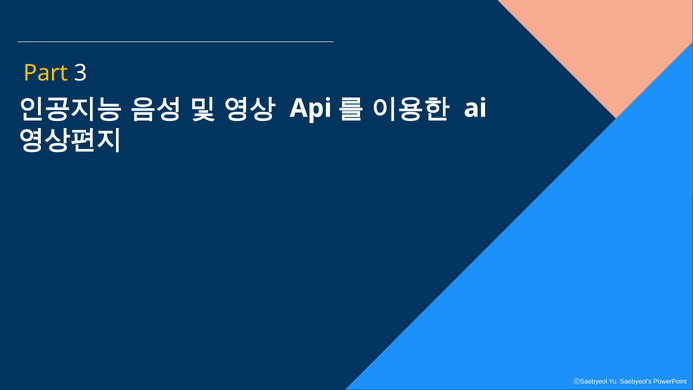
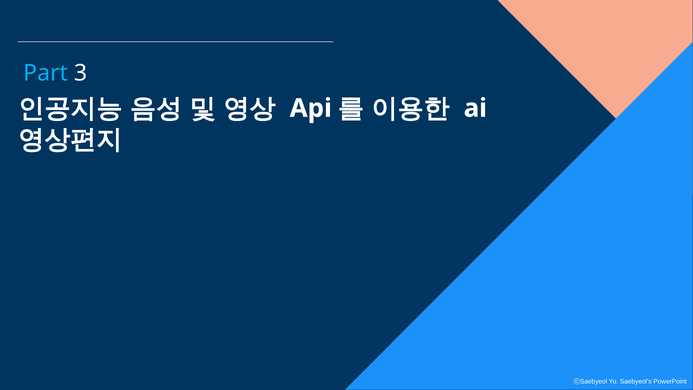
Part colour: yellow -> light blue
